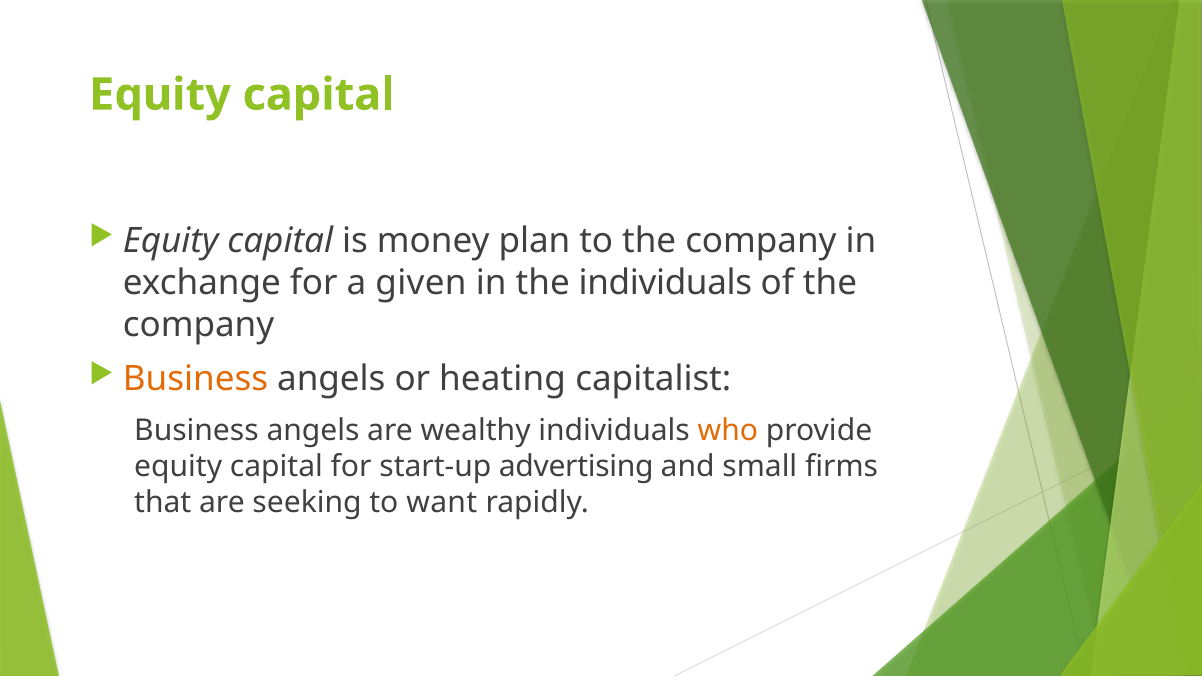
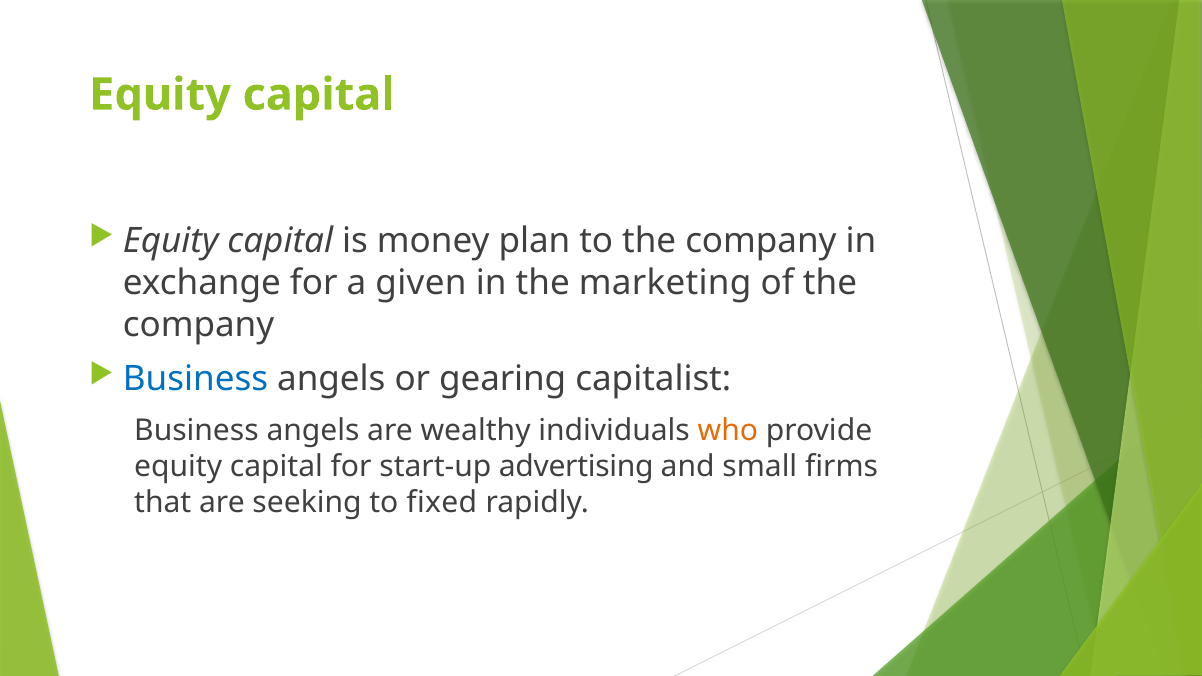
the individuals: individuals -> marketing
Business at (196, 379) colour: orange -> blue
heating: heating -> gearing
want: want -> fixed
